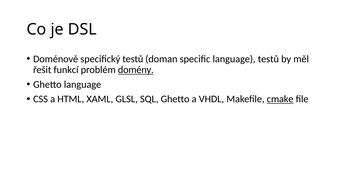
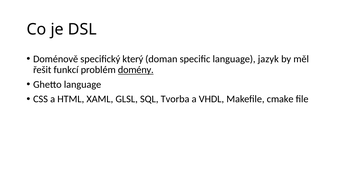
specifický testů: testů -> který
language testů: testů -> jazyk
SQL Ghetto: Ghetto -> Tvorba
cmake underline: present -> none
